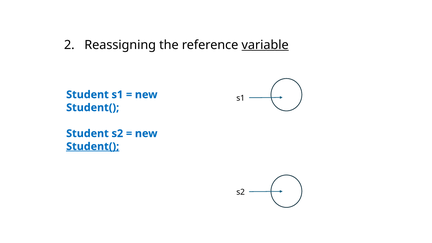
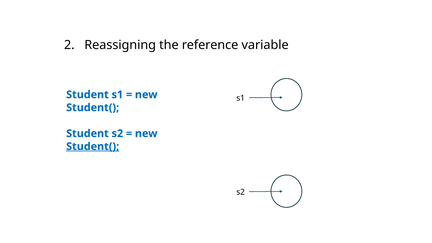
variable underline: present -> none
